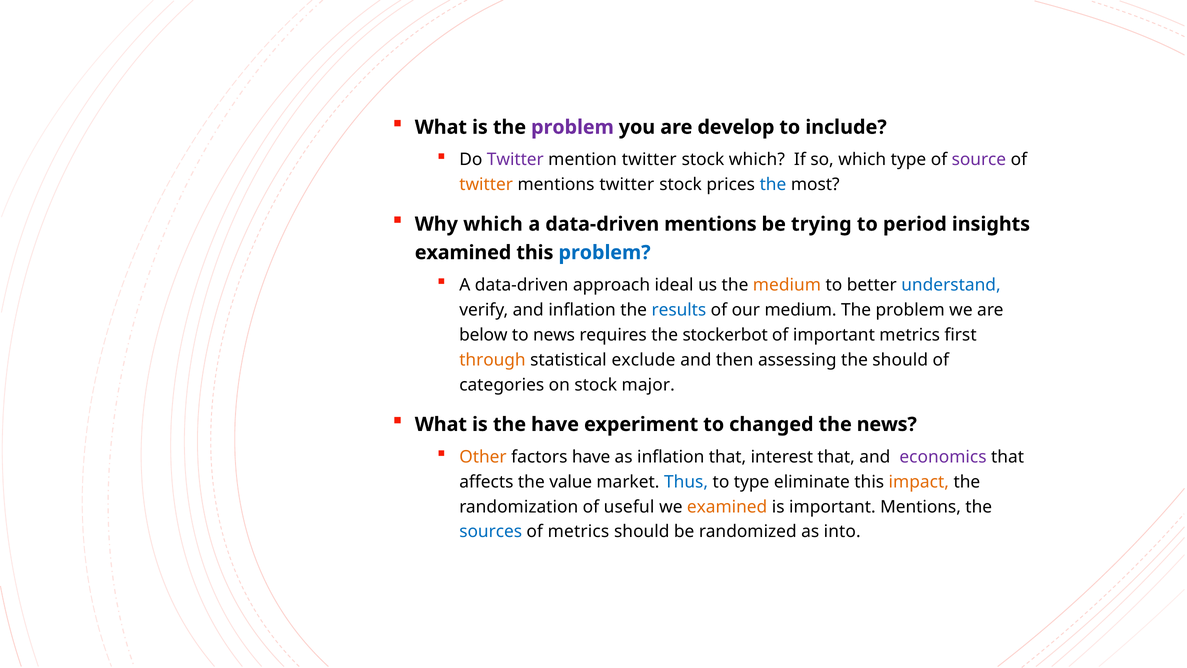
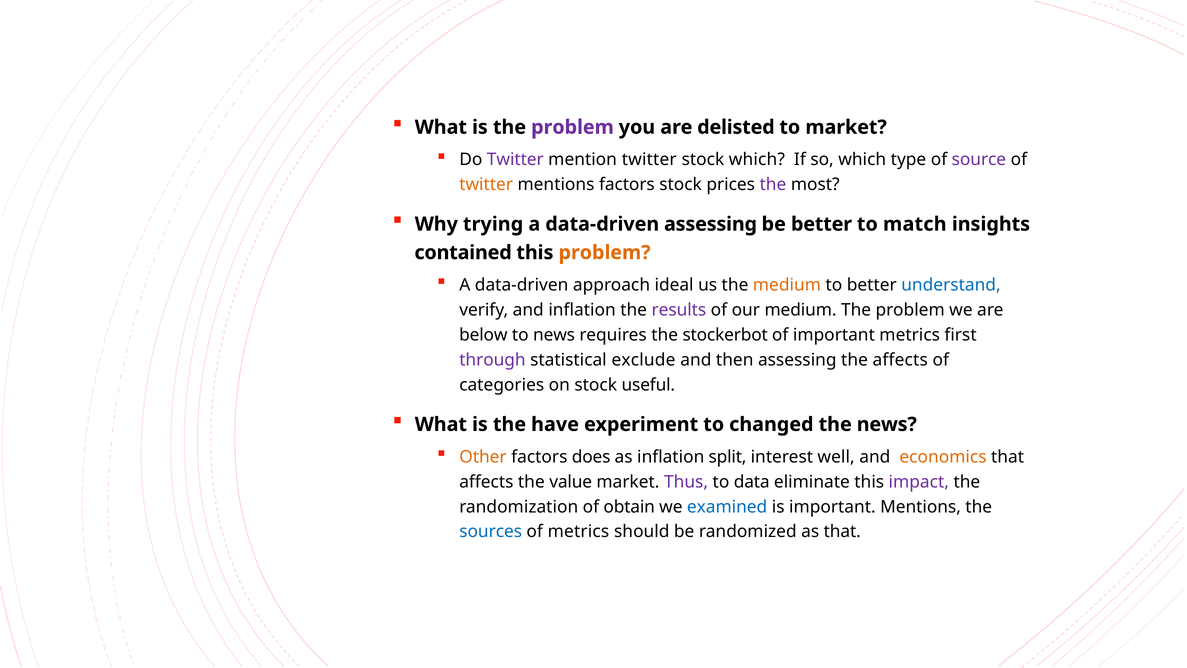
develop: develop -> delisted
to include: include -> market
mentions twitter: twitter -> factors
the at (773, 185) colour: blue -> purple
Why which: which -> trying
data-driven mentions: mentions -> assessing
be trying: trying -> better
period: period -> match
examined at (463, 252): examined -> contained
problem at (605, 252) colour: blue -> orange
results colour: blue -> purple
through colour: orange -> purple
the should: should -> affects
major: major -> useful
factors have: have -> does
inflation that: that -> split
interest that: that -> well
economics colour: purple -> orange
Thus colour: blue -> purple
to type: type -> data
impact colour: orange -> purple
useful: useful -> obtain
examined at (727, 507) colour: orange -> blue
as into: into -> that
